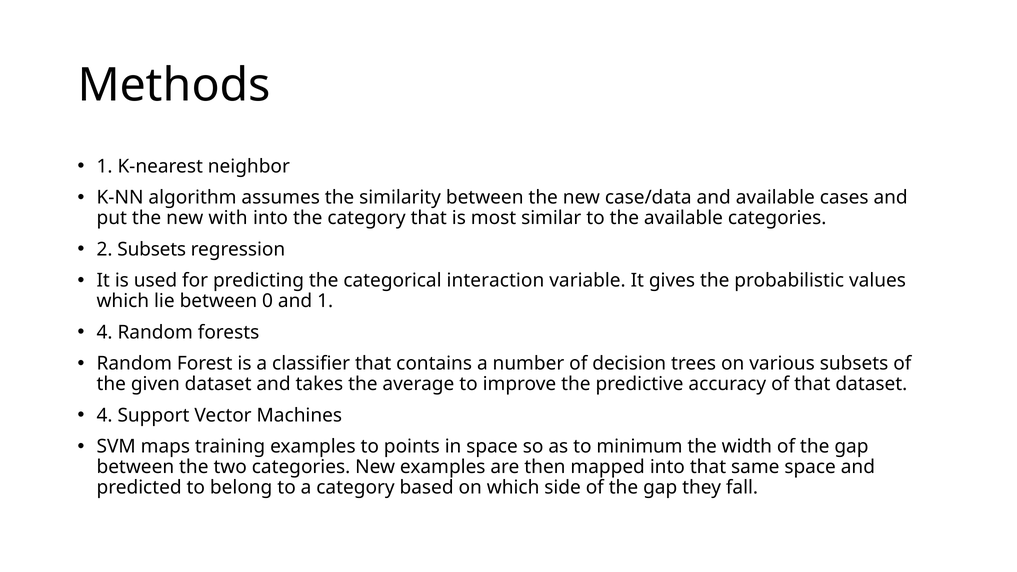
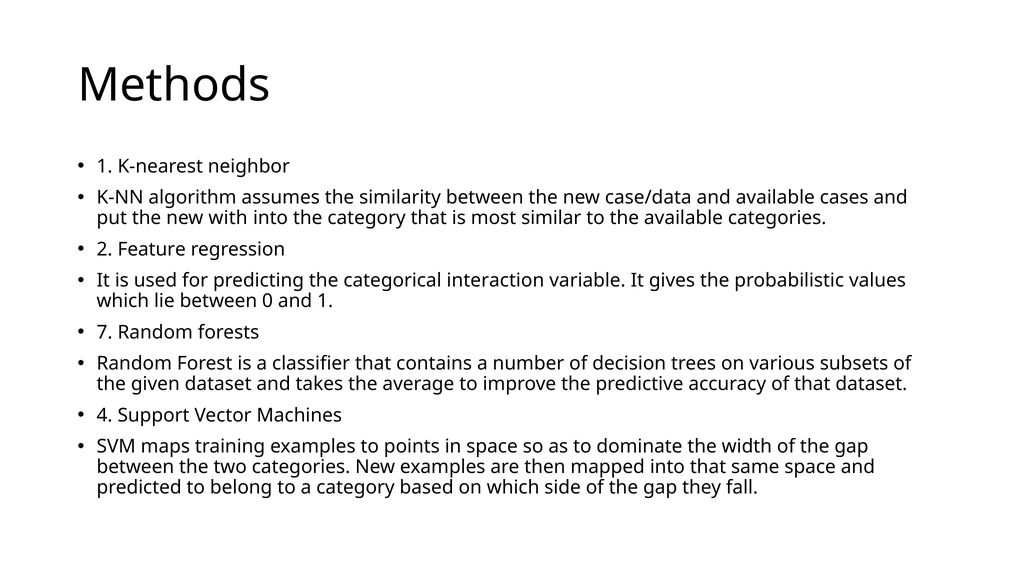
2 Subsets: Subsets -> Feature
4 at (105, 332): 4 -> 7
minimum: minimum -> dominate
